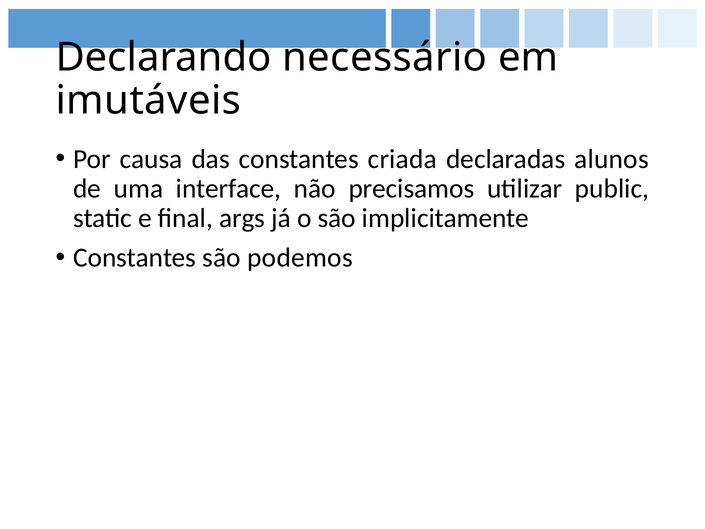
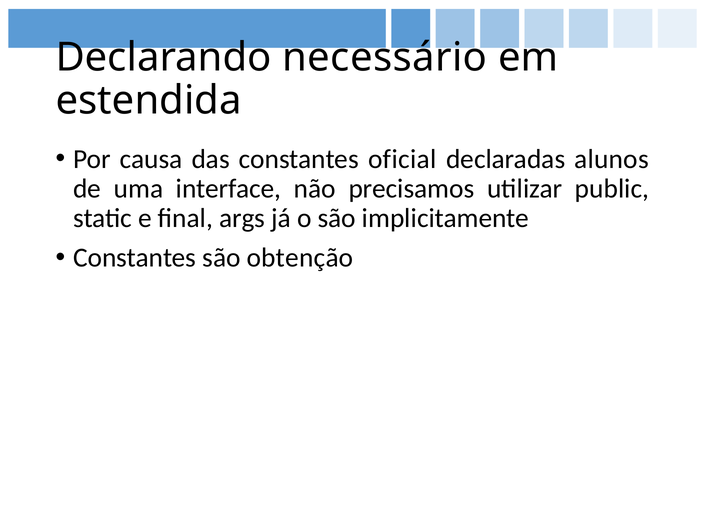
imutáveis: imutáveis -> estendida
criada: criada -> oficial
podemos: podemos -> obtenção
